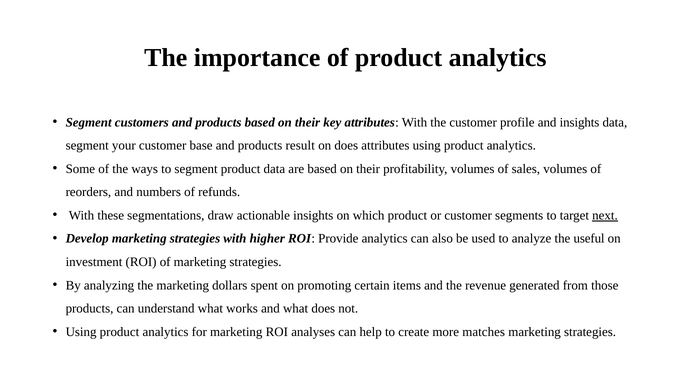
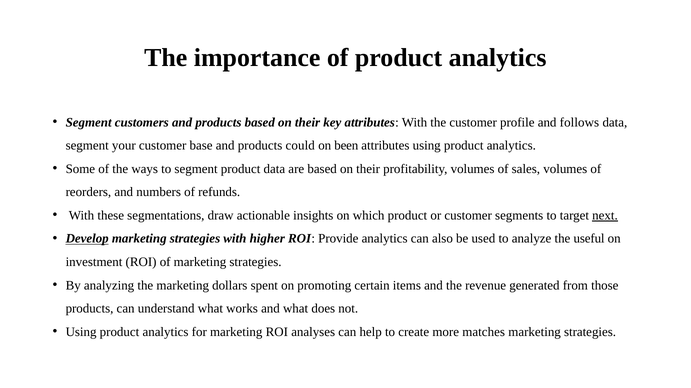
and insights: insights -> follows
result: result -> could
on does: does -> been
Develop underline: none -> present
